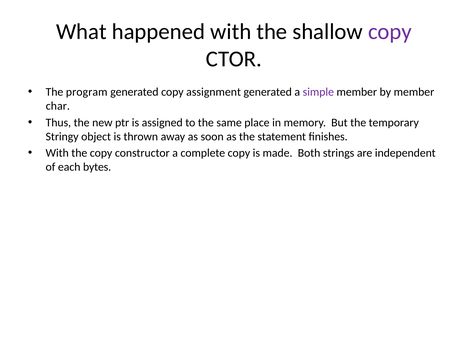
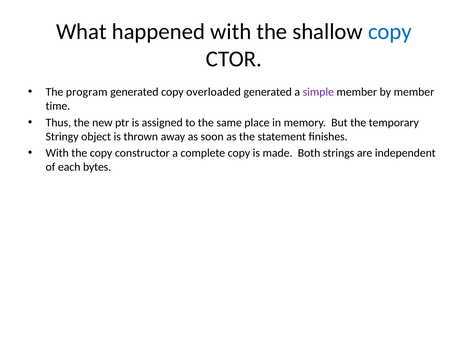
copy at (390, 32) colour: purple -> blue
assignment: assignment -> overloaded
char: char -> time
